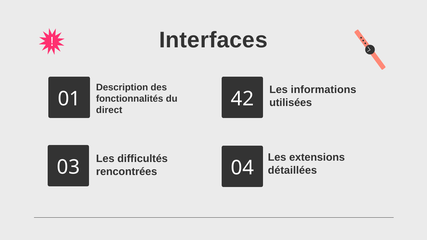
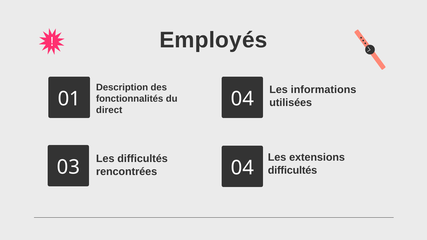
Interfaces: Interfaces -> Employés
01 42: 42 -> 04
détaillées at (292, 170): détaillées -> difficultés
